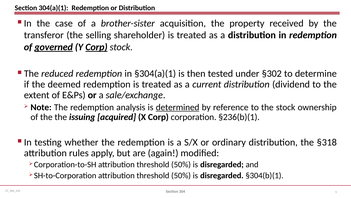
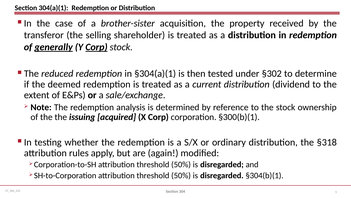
governed: governed -> generally
determined underline: present -> none
§236(b)(1: §236(b)(1 -> §300(b)(1
